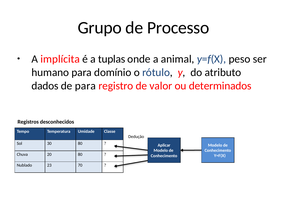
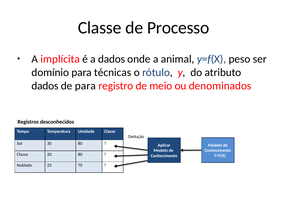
Grupo at (100, 28): Grupo -> Classe
a tuplas: tuplas -> dados
humano: humano -> domínio
domínio: domínio -> técnicas
valor: valor -> meio
determinados: determinados -> denominados
